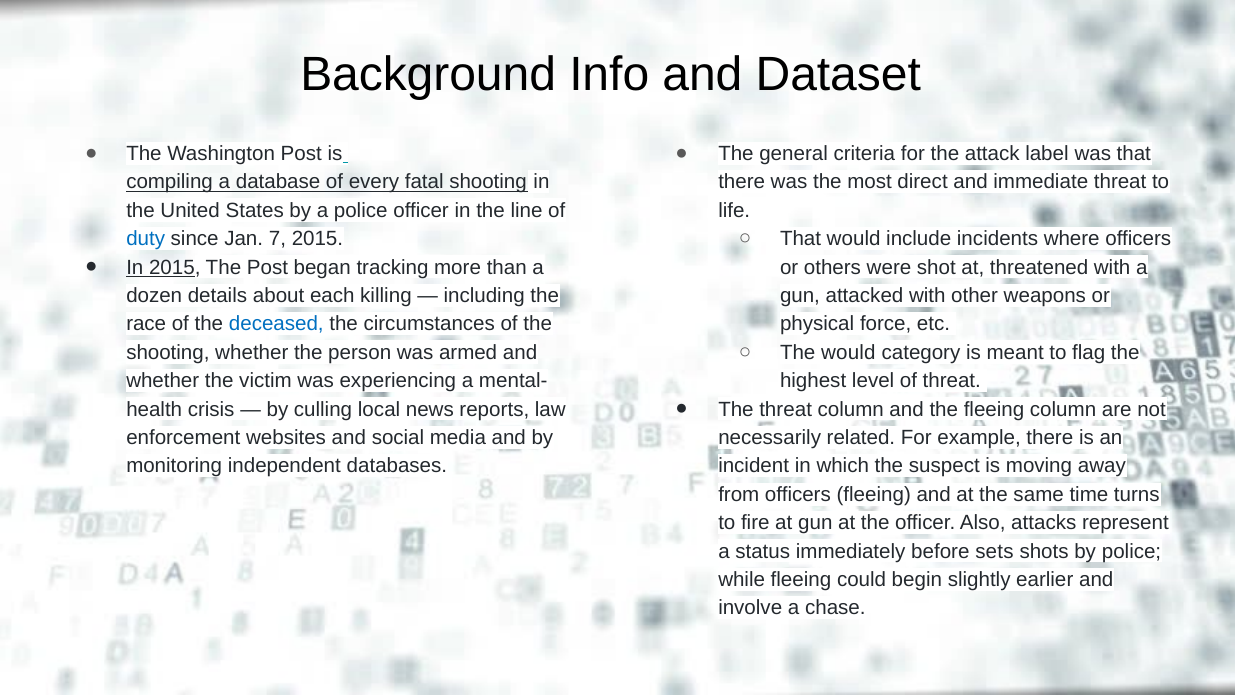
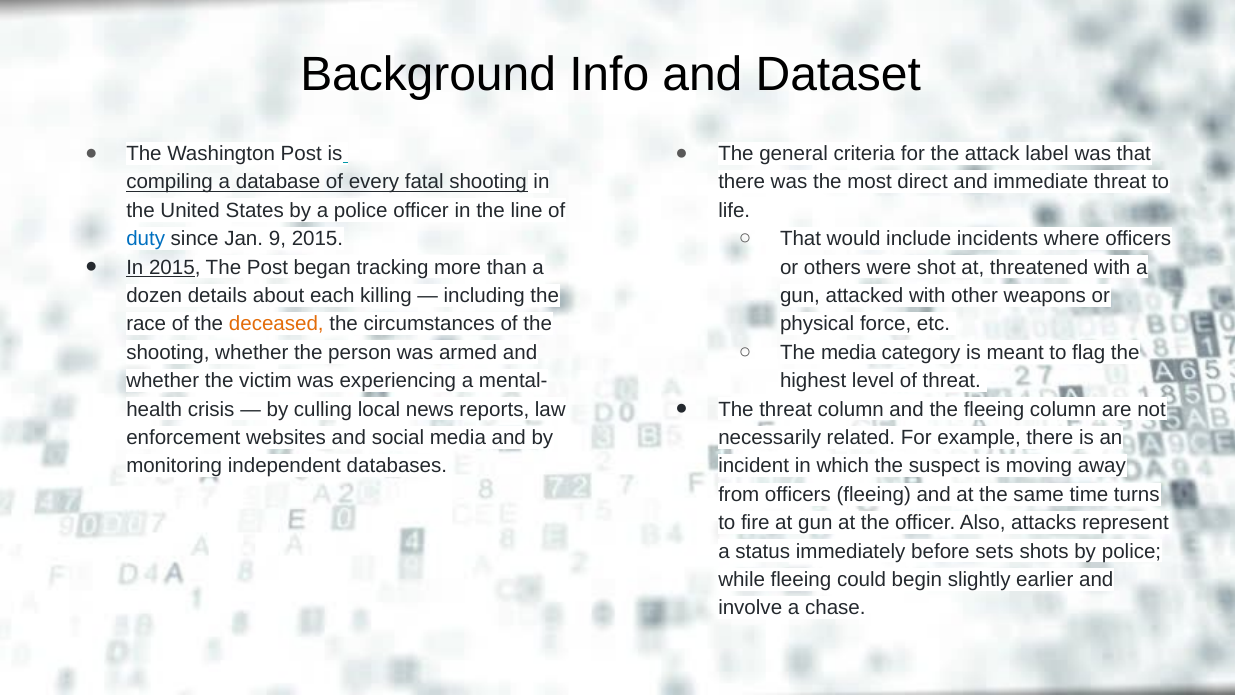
7: 7 -> 9
deceased colour: blue -> orange
The would: would -> media
